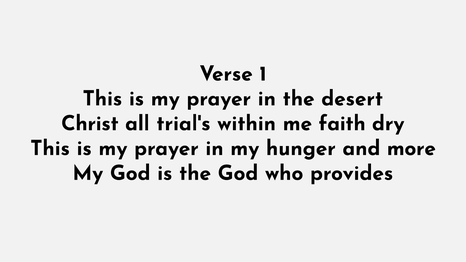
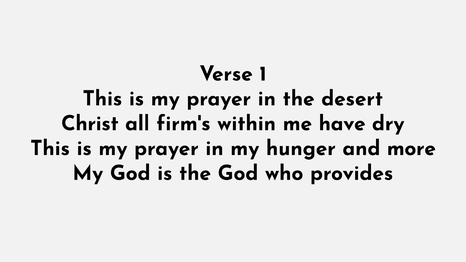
trial's: trial's -> firm's
faith: faith -> have
